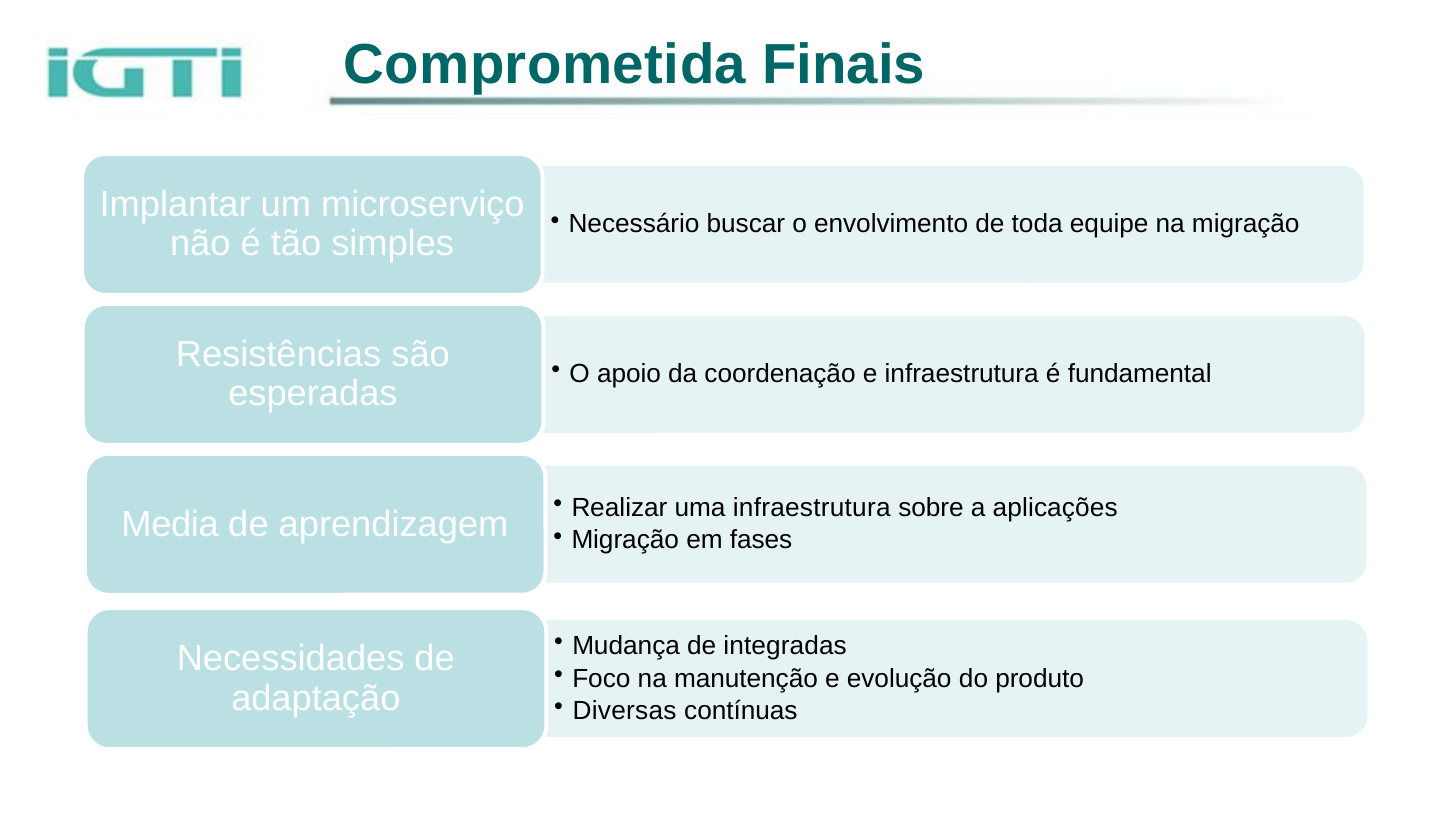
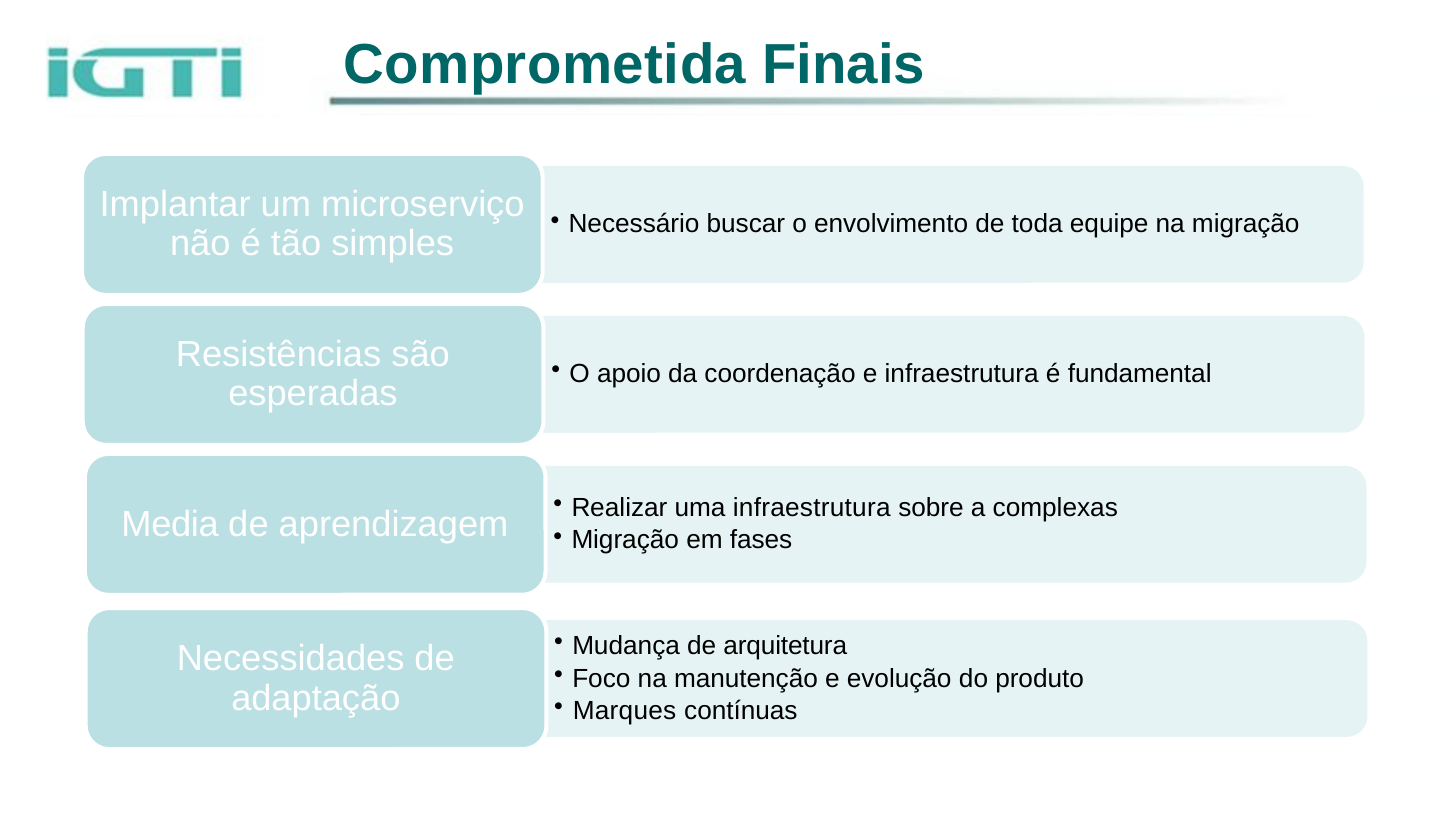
aplicações: aplicações -> complexas
integradas: integradas -> arquitetura
Diversas: Diversas -> Marques
